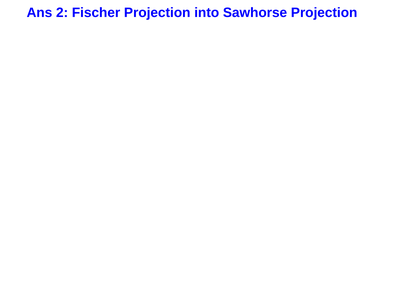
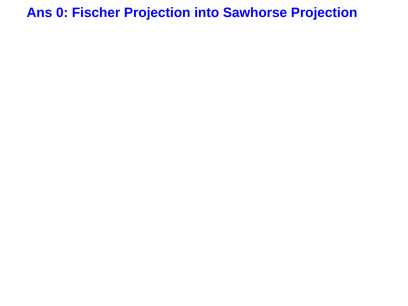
2: 2 -> 0
